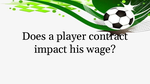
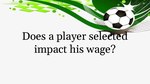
contract: contract -> selected
